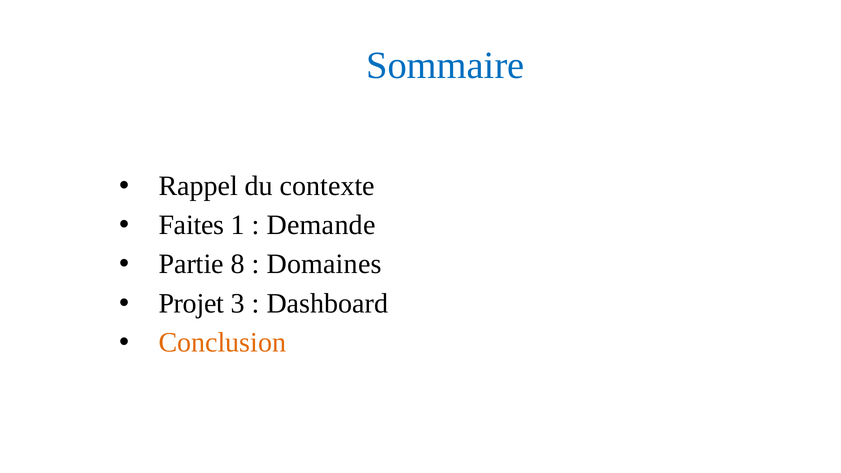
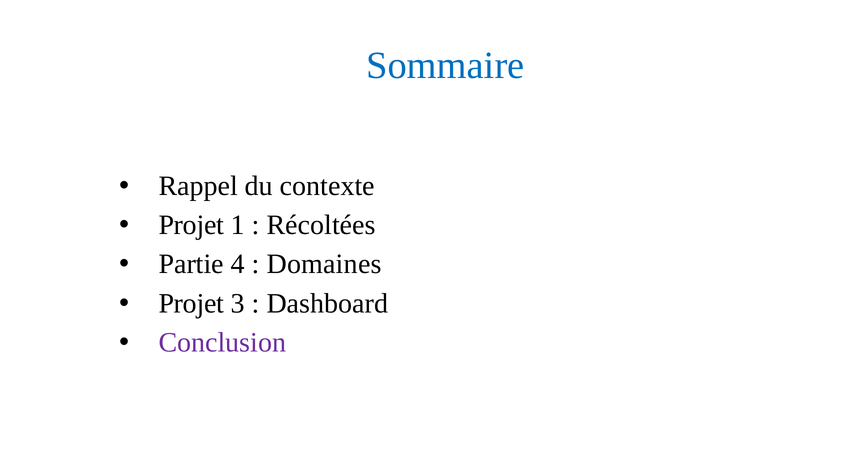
Faites at (191, 225): Faites -> Projet
Demande: Demande -> Récoltées
8: 8 -> 4
Conclusion colour: orange -> purple
